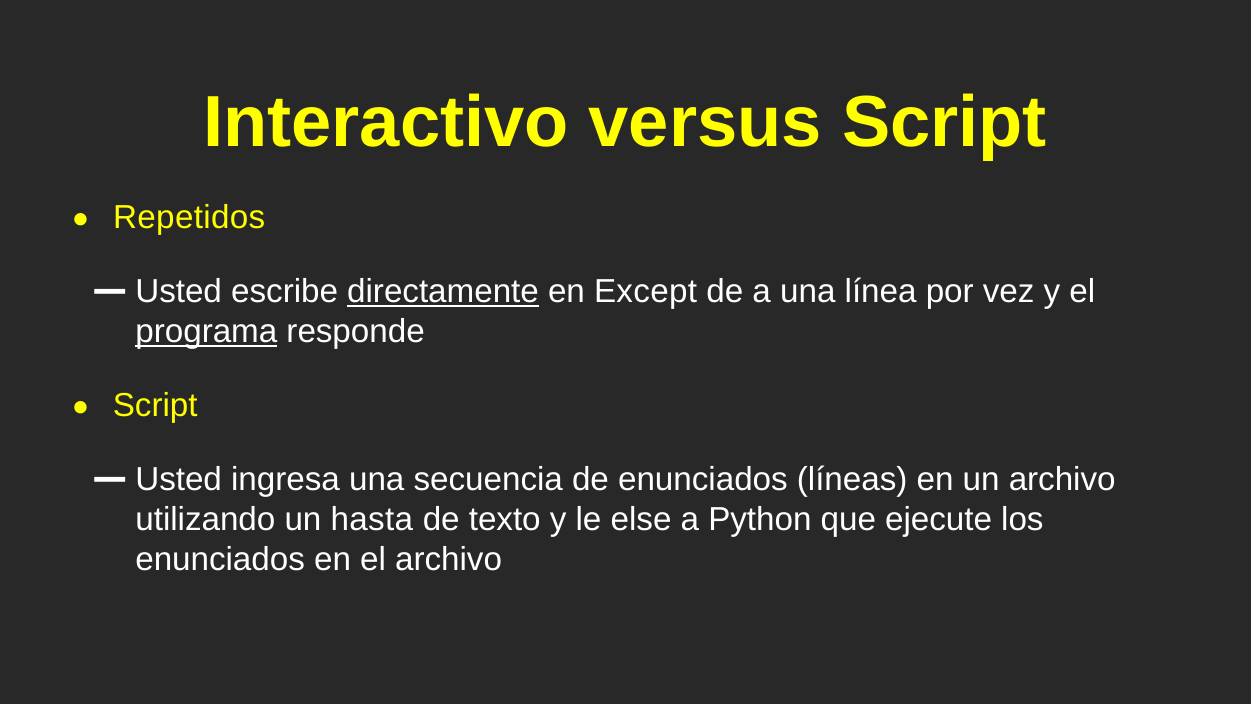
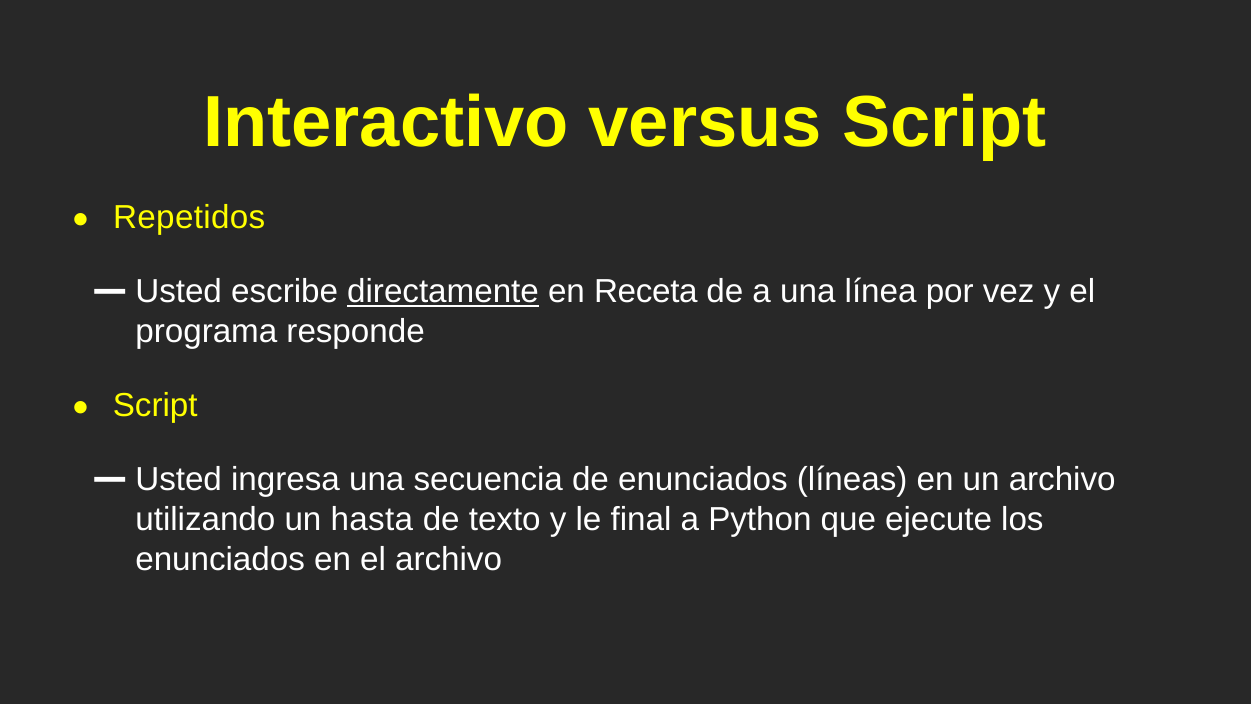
Except: Except -> Receta
programa underline: present -> none
else: else -> final
